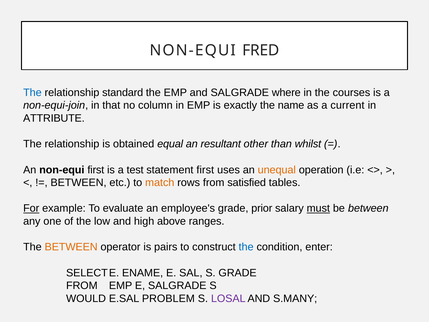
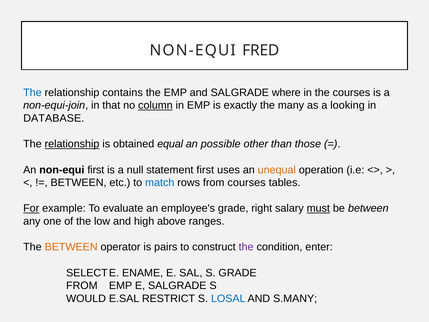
standard: standard -> contains
column underline: none -> present
name: name -> many
current: current -> looking
ATTRIBUTE: ATTRIBUTE -> DATABASE
relationship at (72, 144) underline: none -> present
resultant: resultant -> possible
whilst: whilst -> those
test: test -> null
match colour: orange -> blue
from satisfied: satisfied -> courses
prior: prior -> right
the at (246, 247) colour: blue -> purple
PROBLEM: PROBLEM -> RESTRICT
LOSAL colour: purple -> blue
